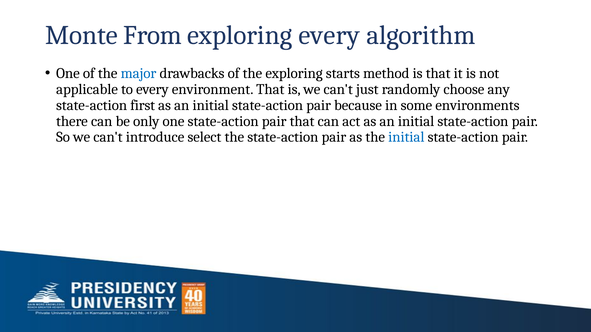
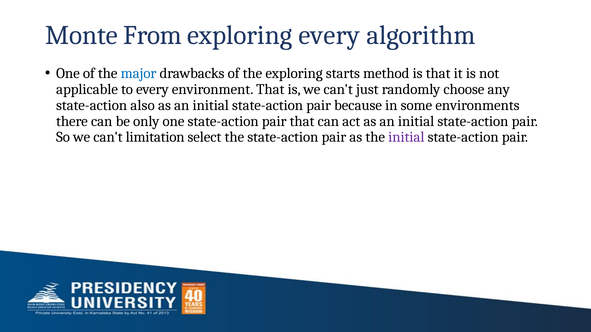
first: first -> also
introduce: introduce -> limitation
initial at (406, 137) colour: blue -> purple
